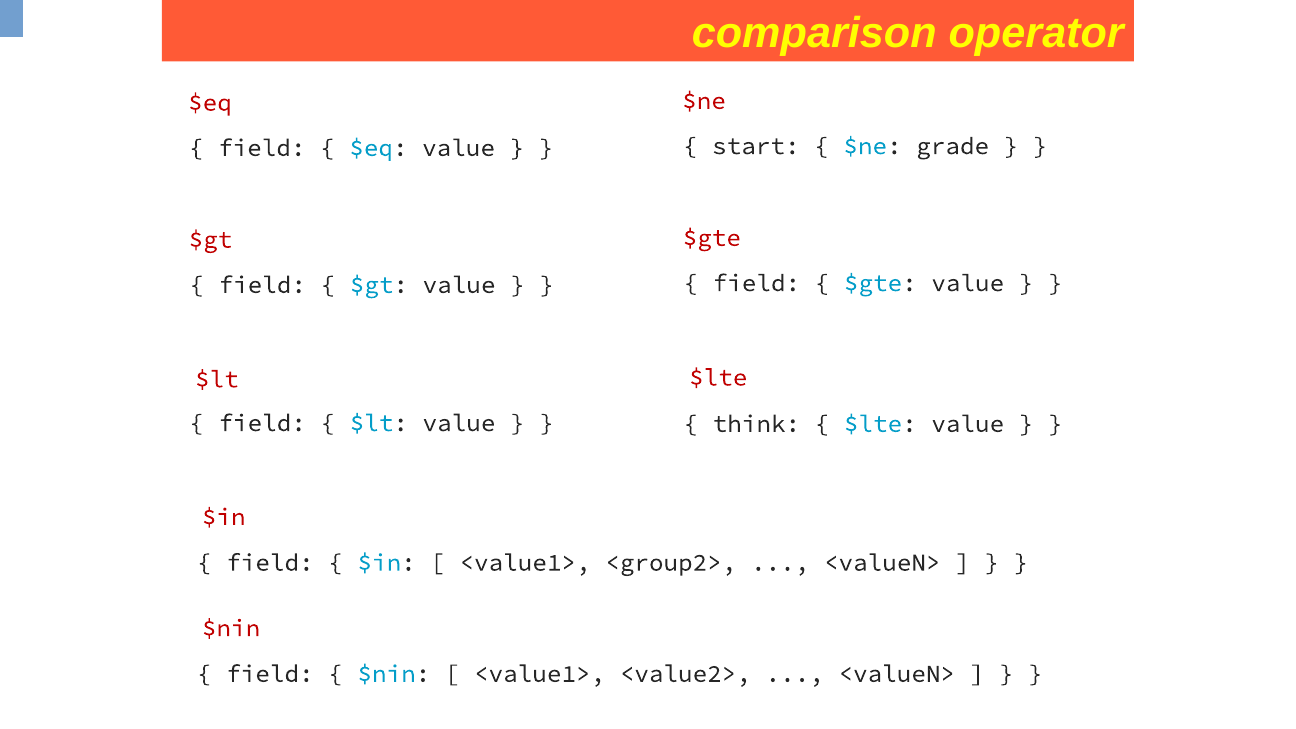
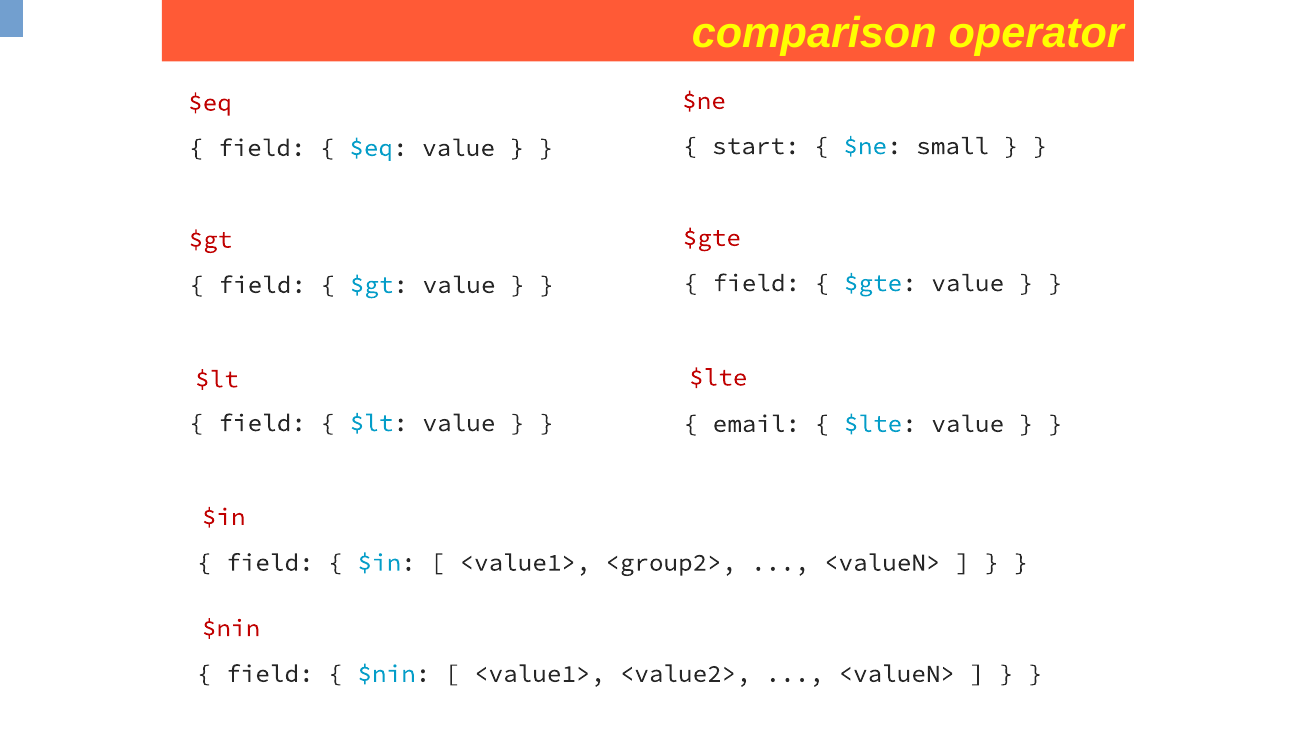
grade: grade -> small
think: think -> email
